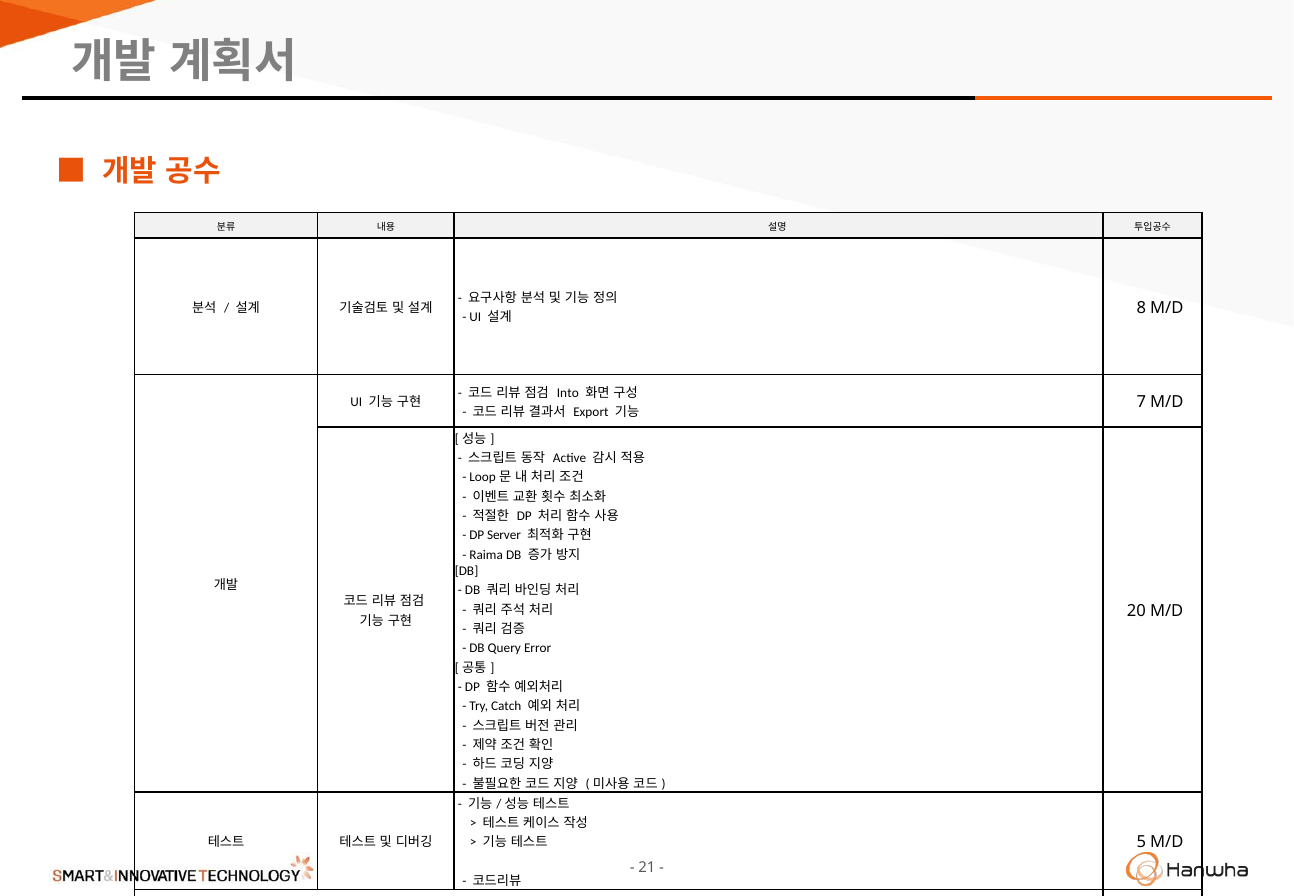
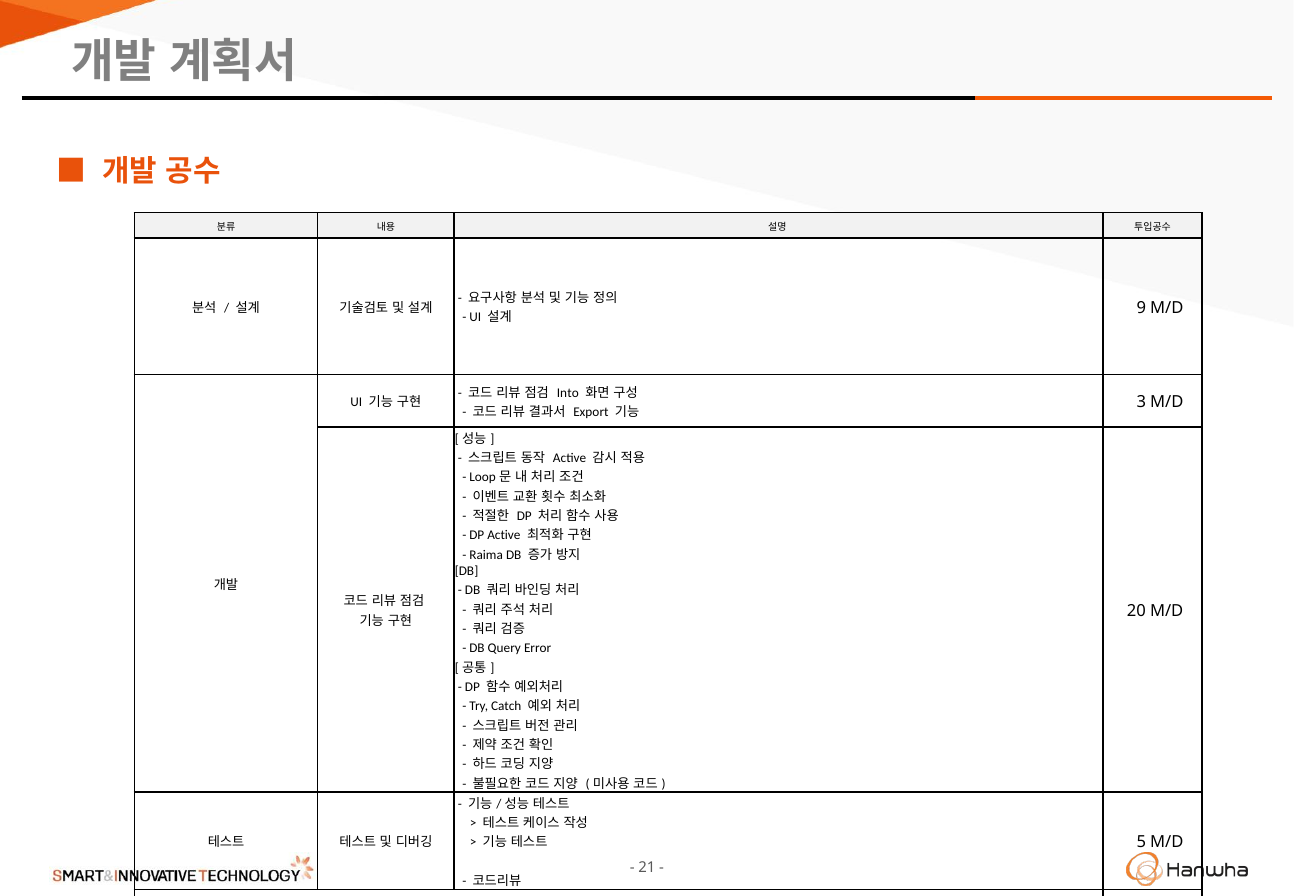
8: 8 -> 9
7: 7 -> 3
DP Server: Server -> Active
